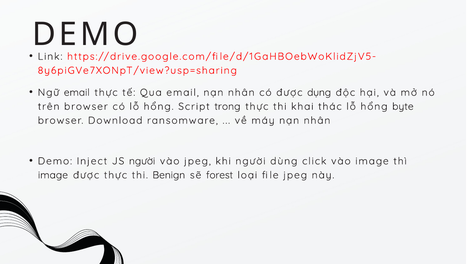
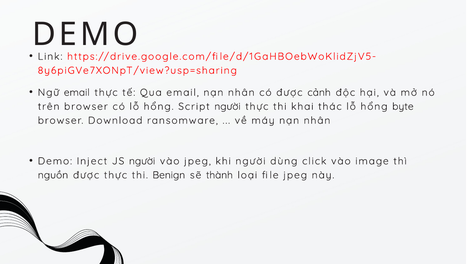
dụng: dụng -> cảnh
Script trong: trong -> người
image at (53, 175): image -> nguồn
forest: forest -> thành
